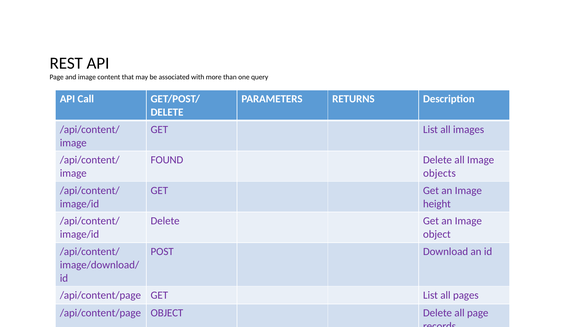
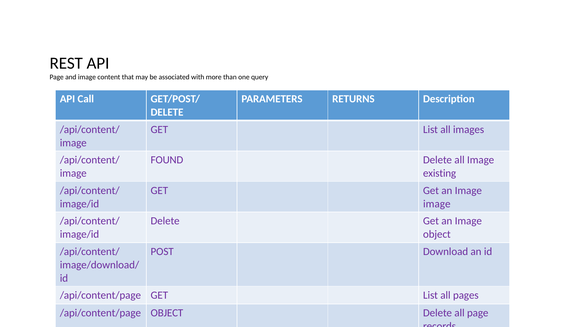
objects: objects -> existing
height at (437, 204): height -> image
